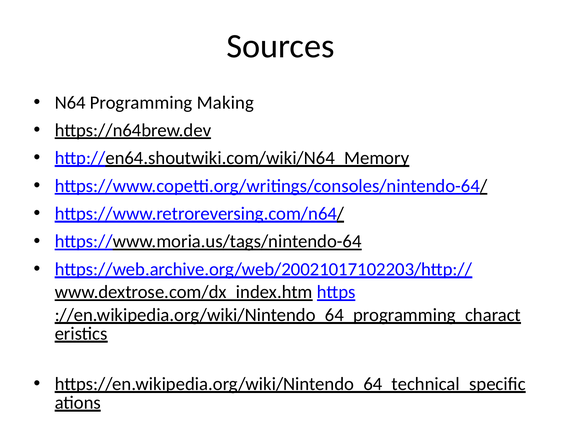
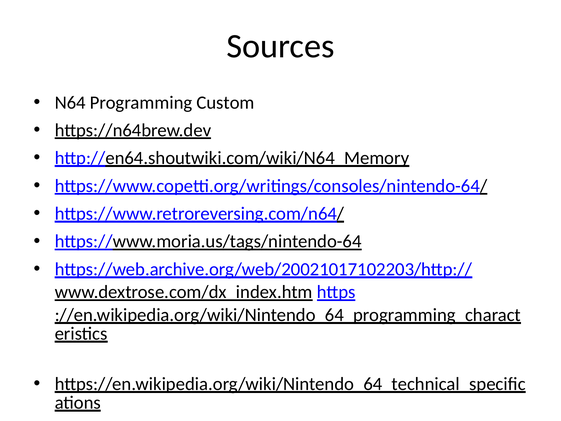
Making: Making -> Custom
